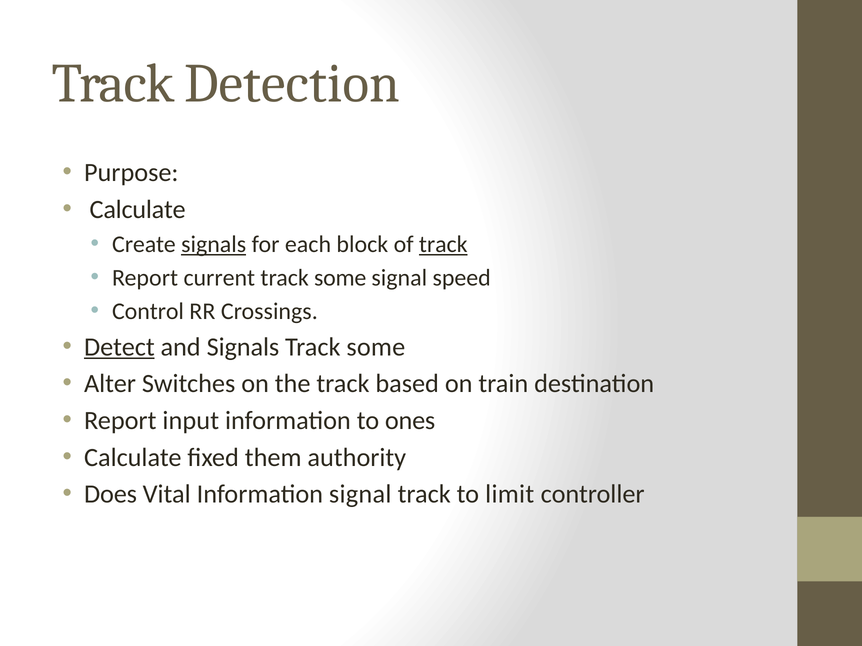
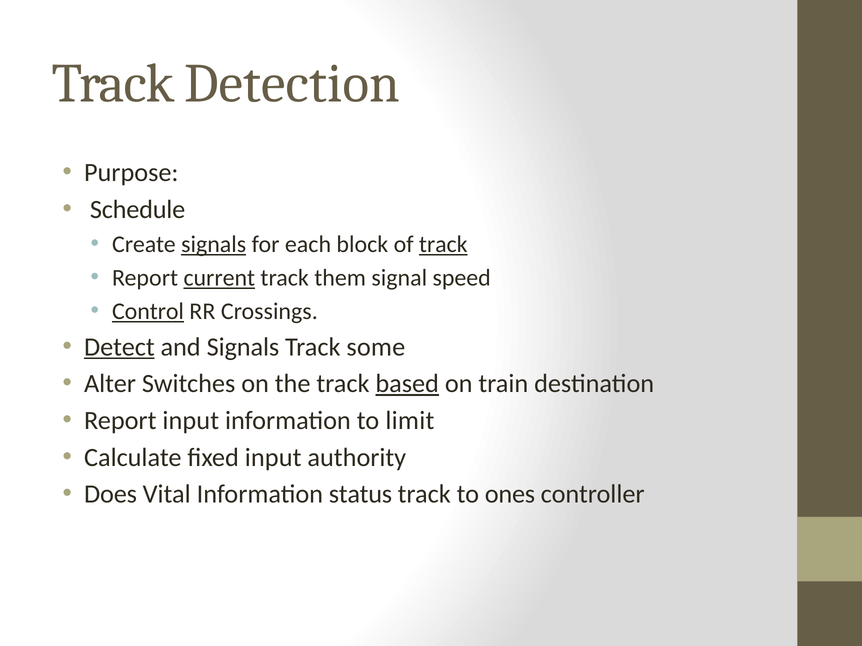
Calculate at (138, 210): Calculate -> Schedule
current underline: none -> present
some at (340, 278): some -> them
Control underline: none -> present
based underline: none -> present
ones: ones -> limit
fixed them: them -> input
Information signal: signal -> status
limit: limit -> ones
